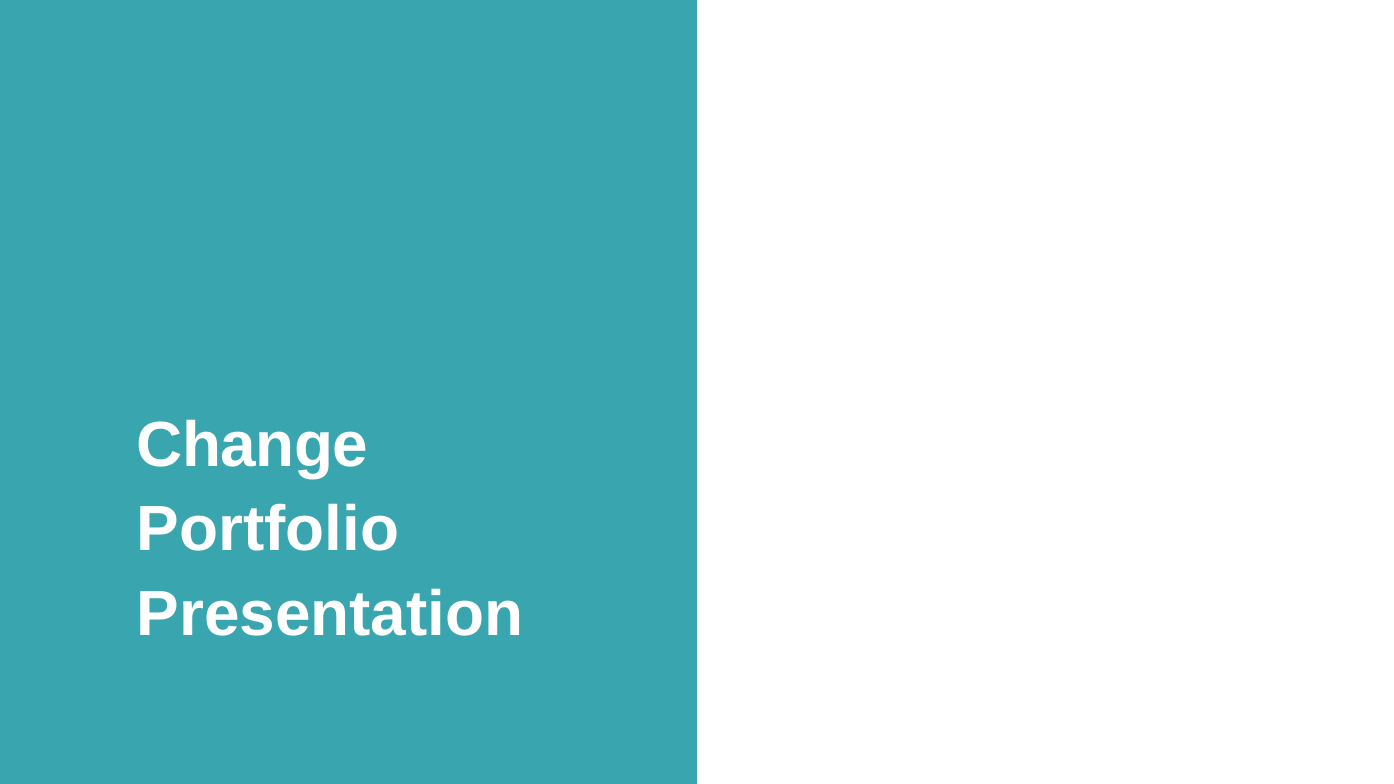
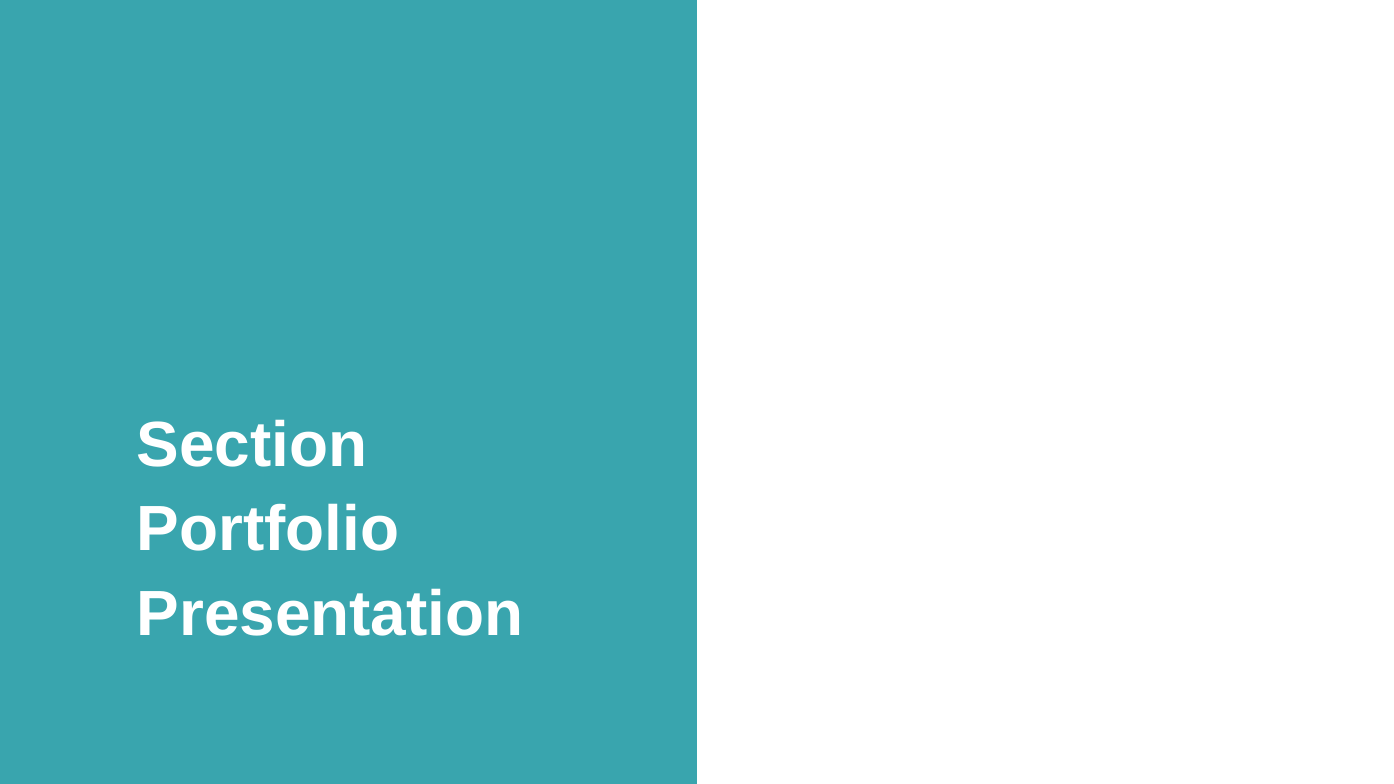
Change at (252, 445): Change -> Section
